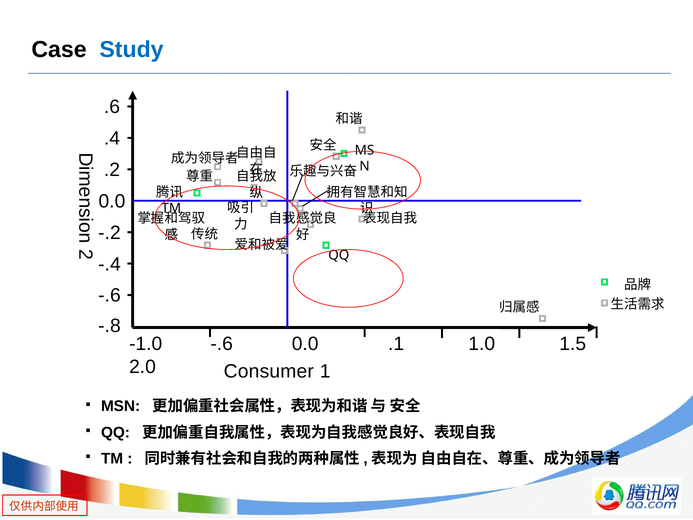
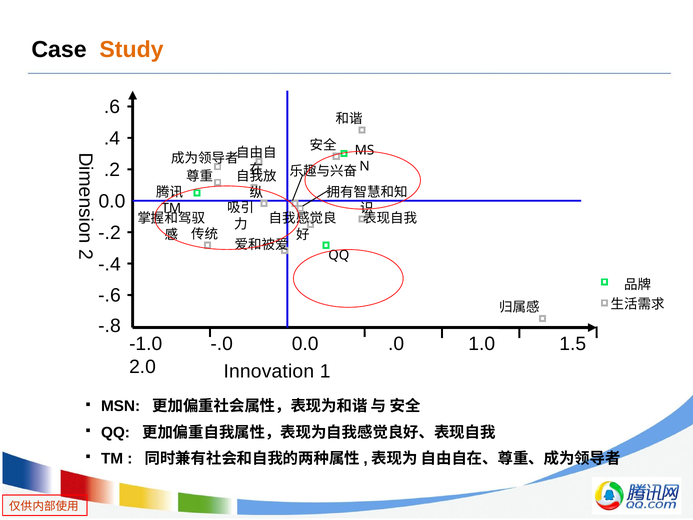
Study colour: blue -> orange
-1.0 -.6: -.6 -> -.0
.1: .1 -> .0
Consumer: Consumer -> Innovation
